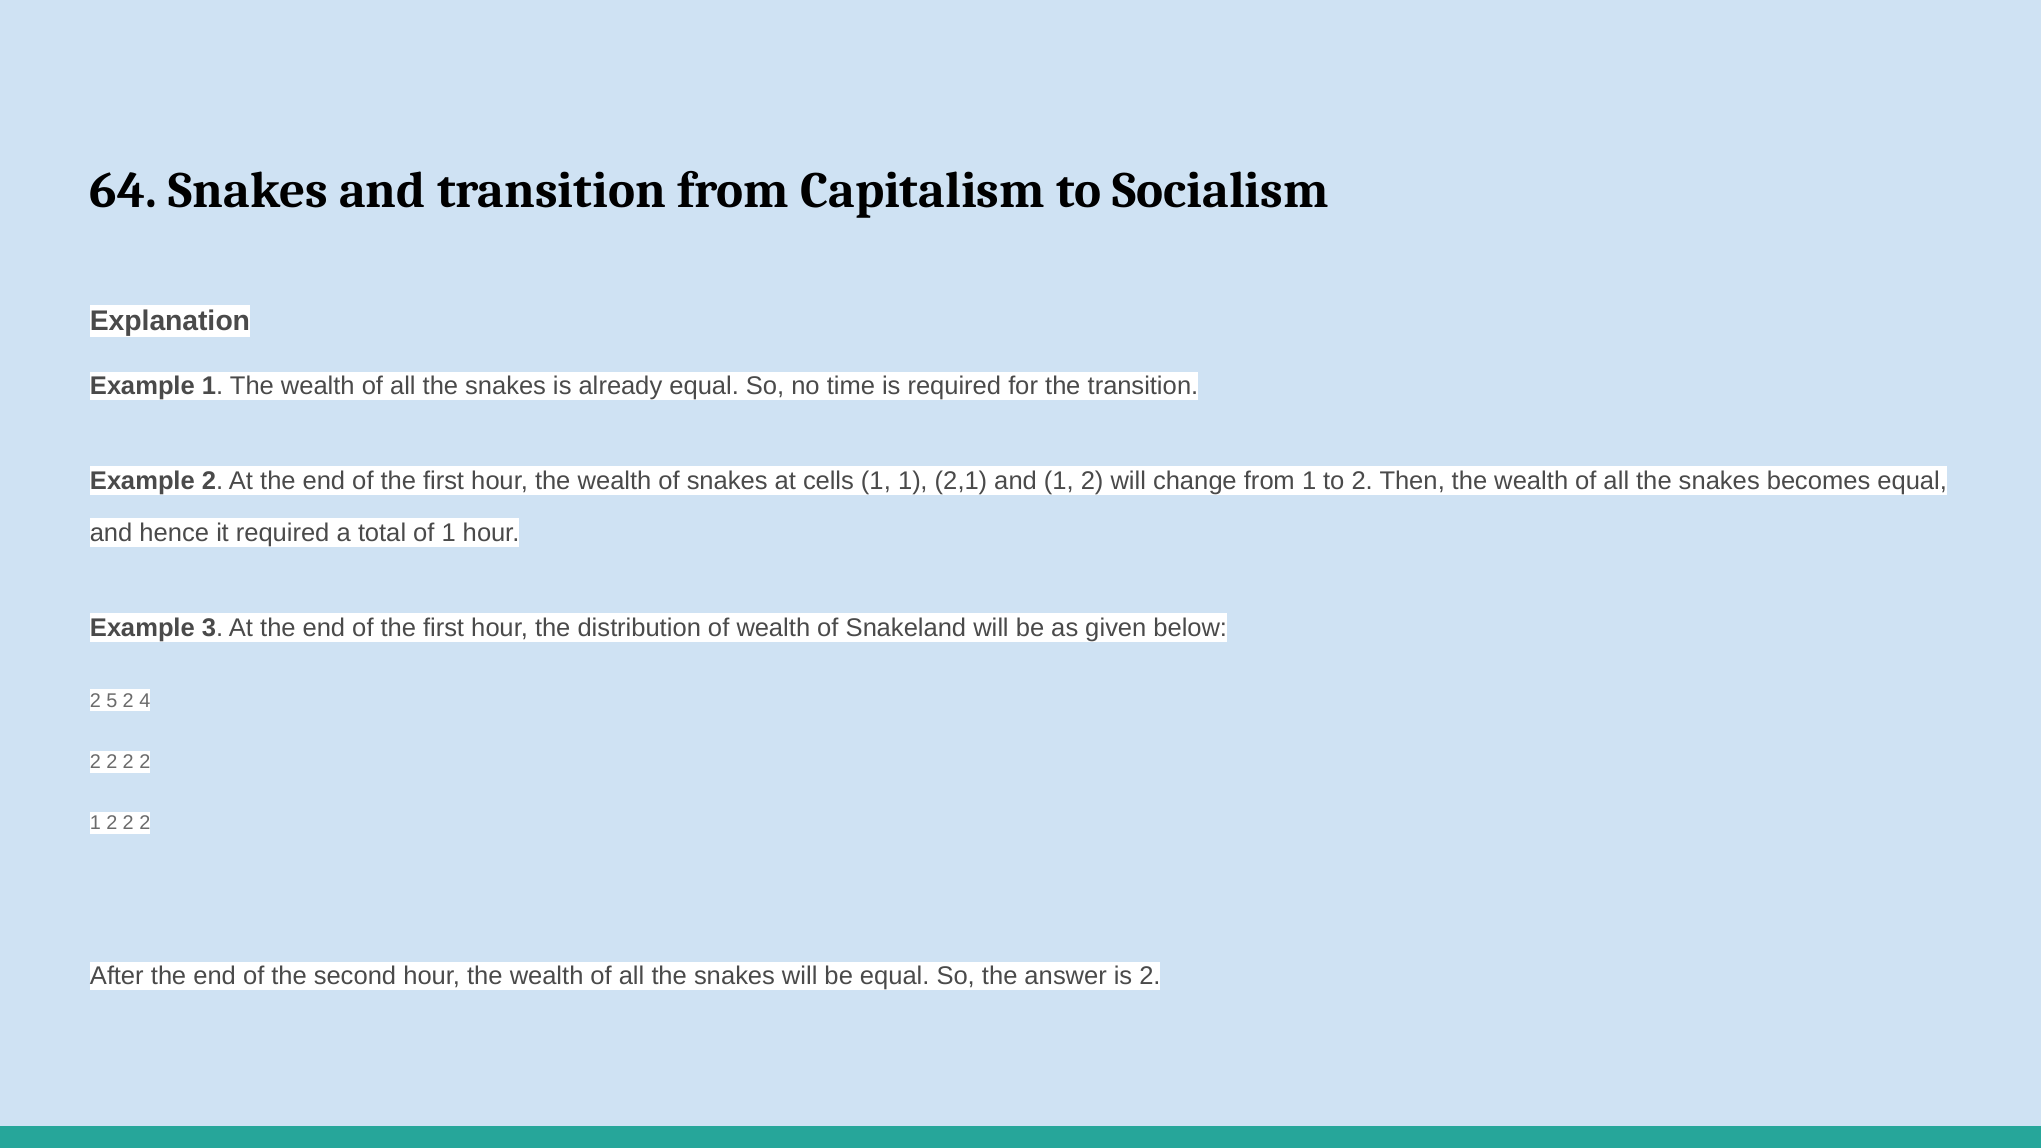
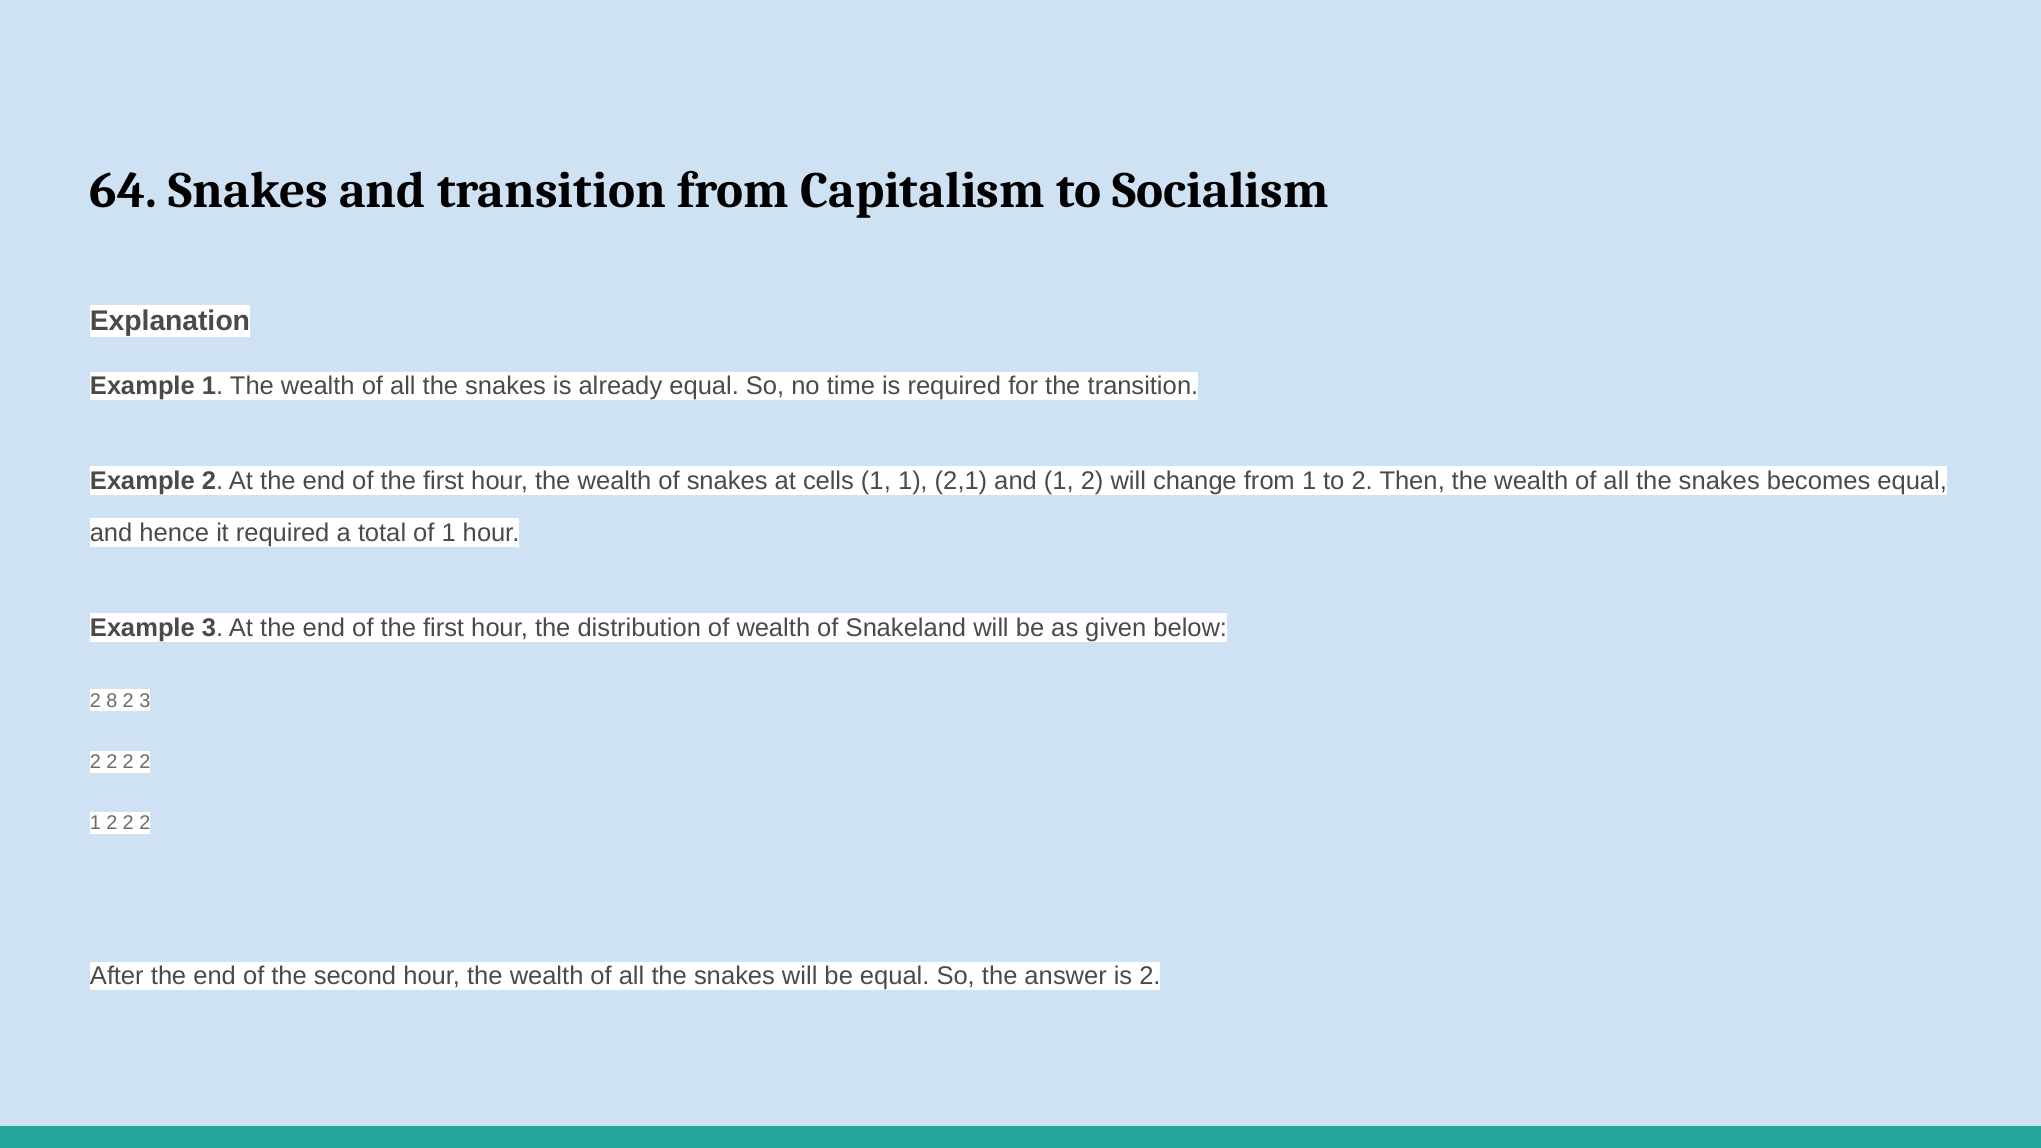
5: 5 -> 8
2 4: 4 -> 3
